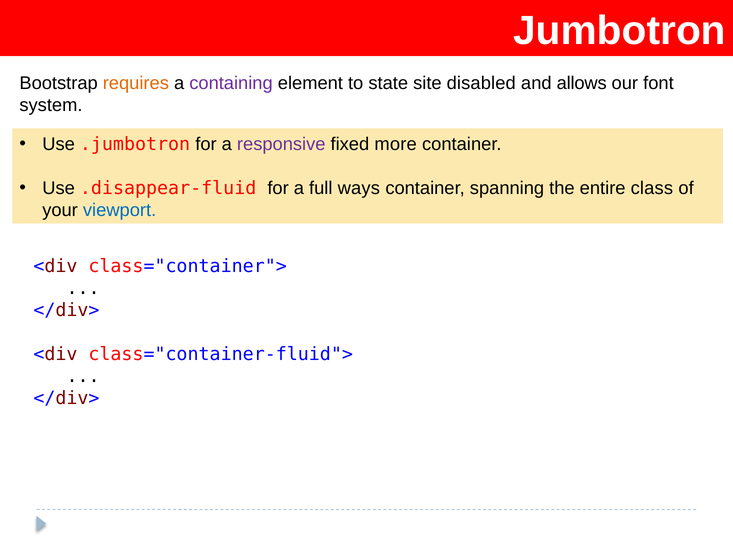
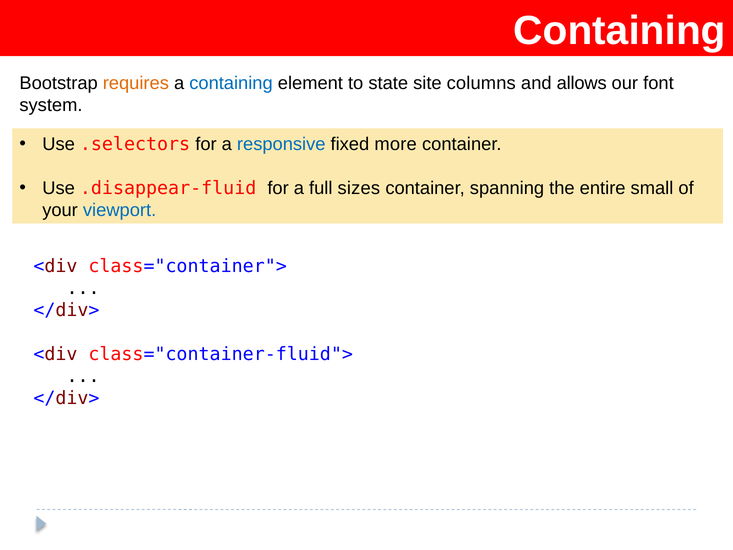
Jumbotron at (620, 31): Jumbotron -> Containing
containing at (231, 83) colour: purple -> blue
disabled: disabled -> columns
.jumbotron: .jumbotron -> .selectors
responsive colour: purple -> blue
ways: ways -> sizes
class: class -> small
